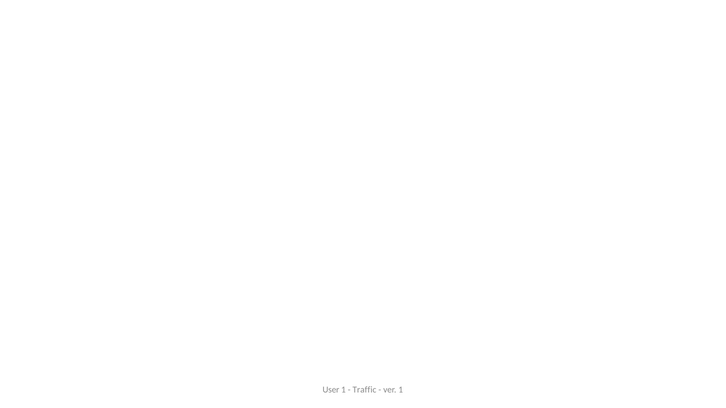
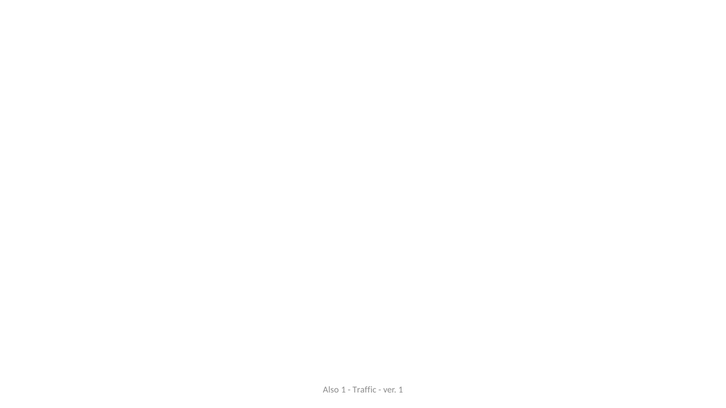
User: User -> Also
